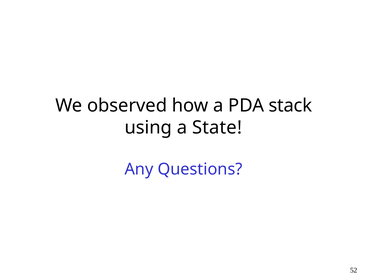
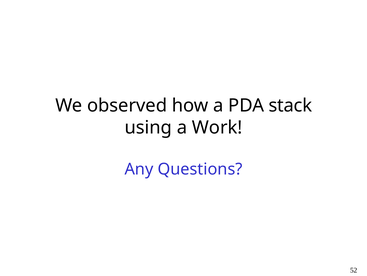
State: State -> Work
